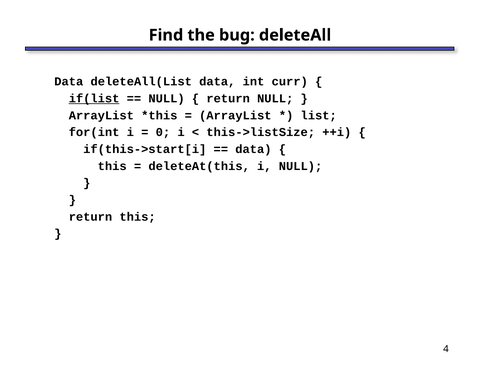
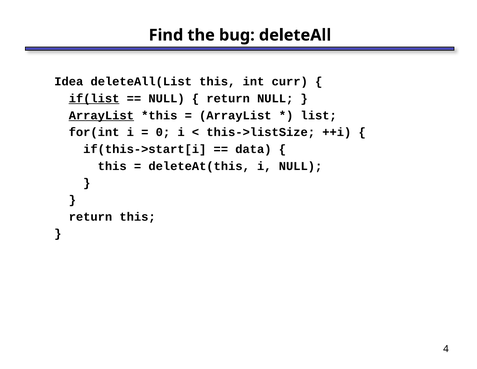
Data at (69, 82): Data -> Idea
deleteAll(List data: data -> this
ArrayList at (101, 115) underline: none -> present
